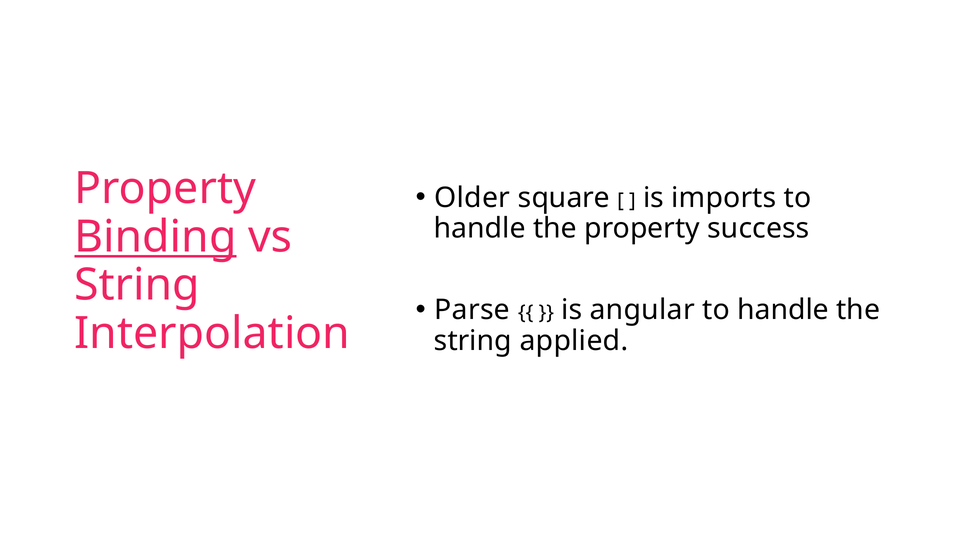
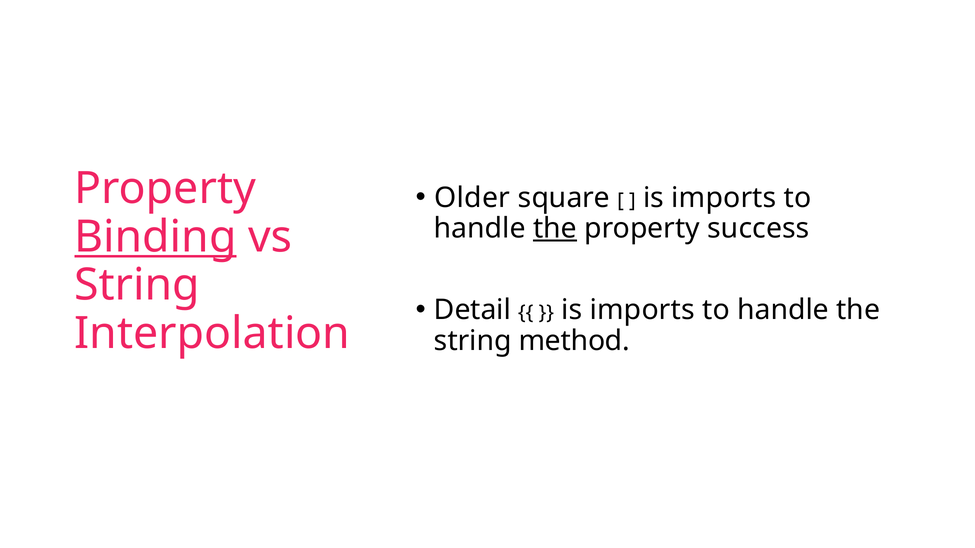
the at (555, 229) underline: none -> present
Parse: Parse -> Detail
angular at (642, 310): angular -> imports
applied: applied -> method
